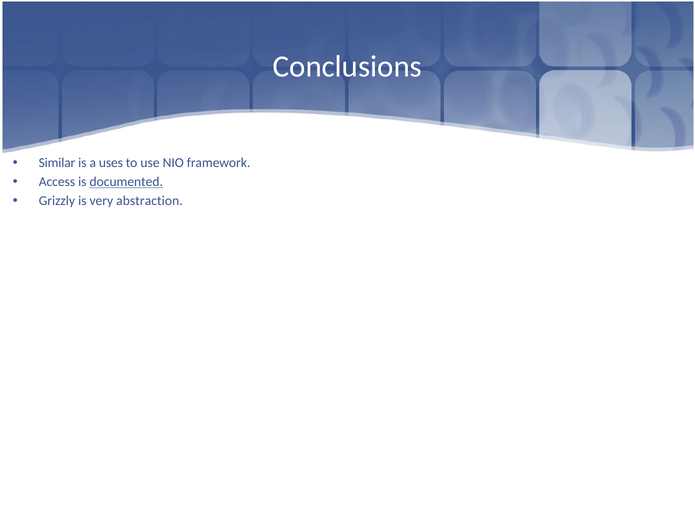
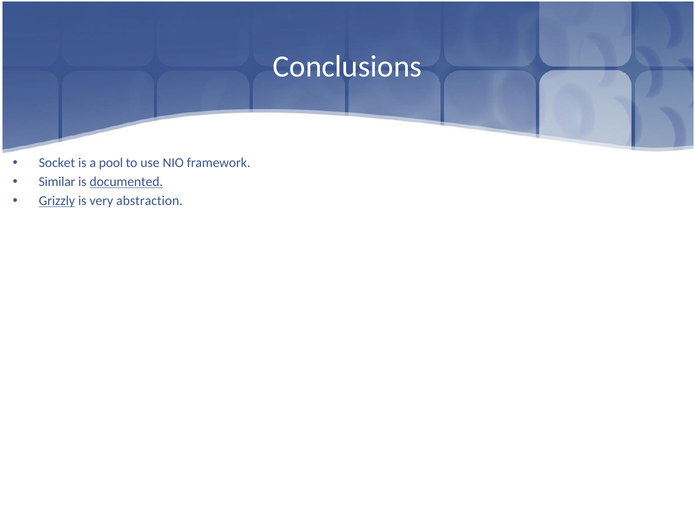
Similar: Similar -> Socket
uses: uses -> pool
Access: Access -> Similar
Grizzly underline: none -> present
